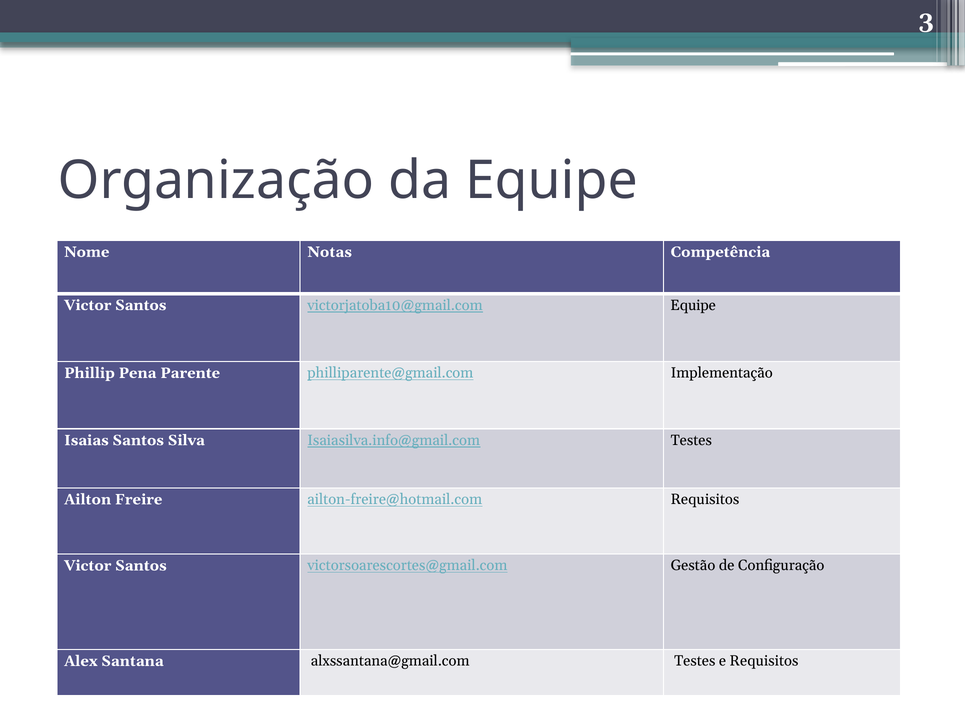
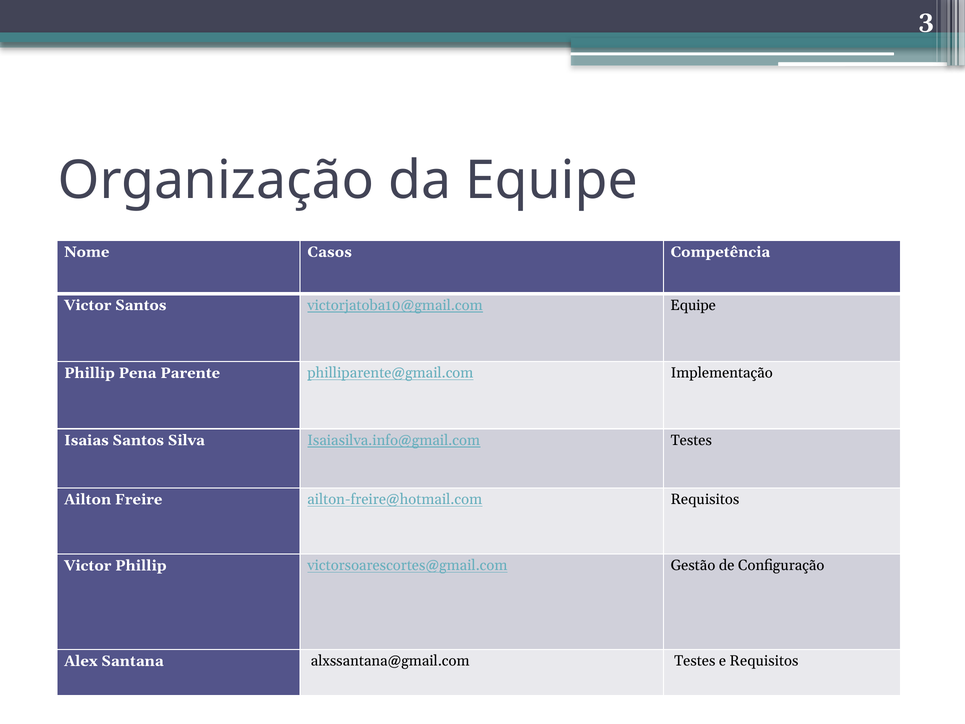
Notas: Notas -> Casos
Santos at (141, 565): Santos -> Phillip
